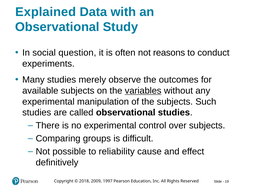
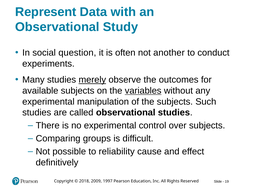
Explained: Explained -> Represent
reasons: reasons -> another
merely underline: none -> present
